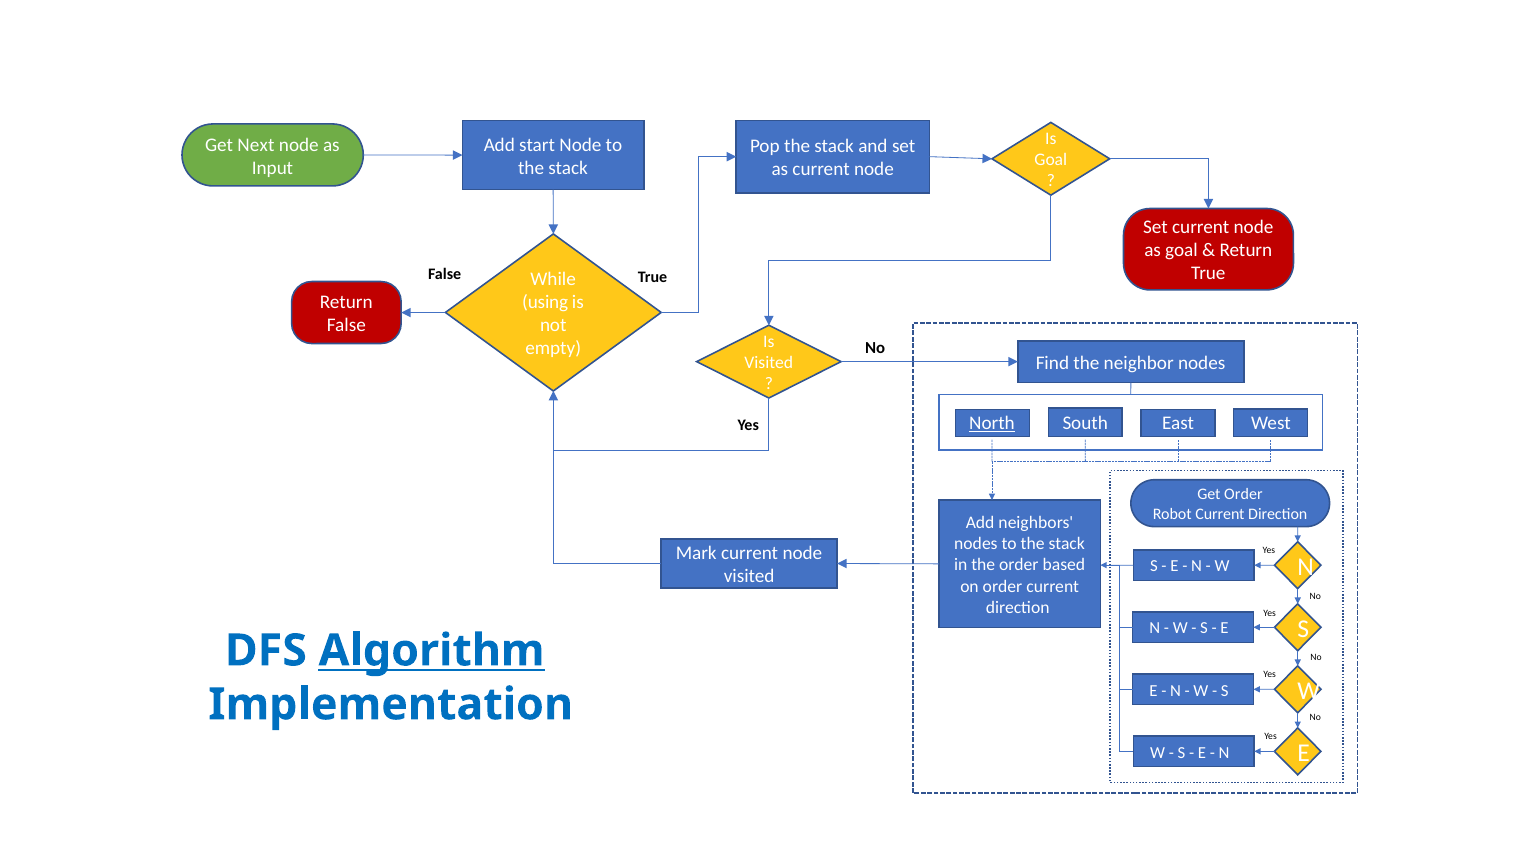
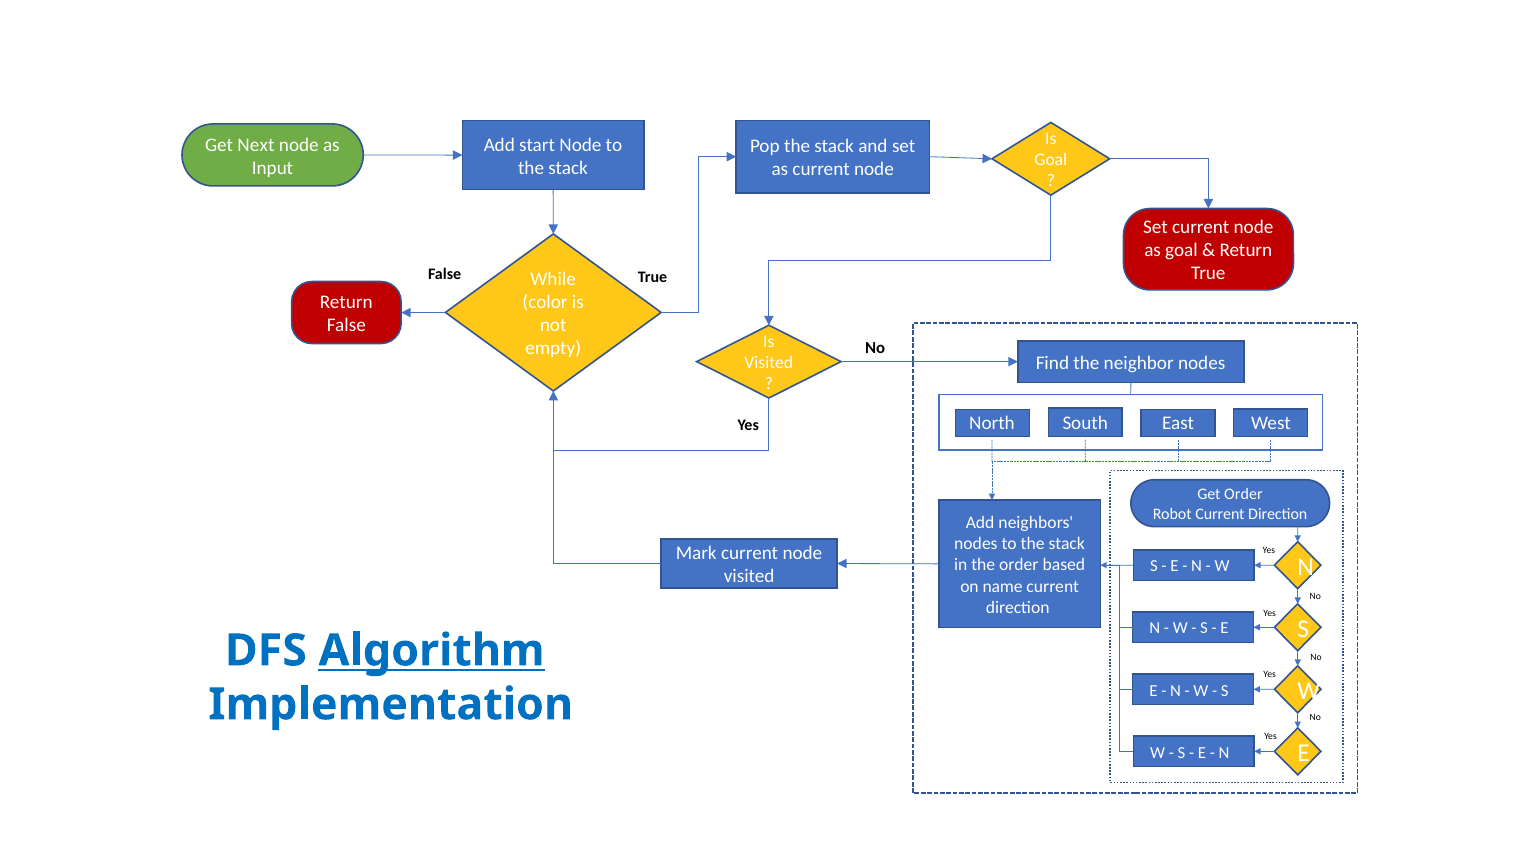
using: using -> color
North underline: present -> none
on order: order -> name
